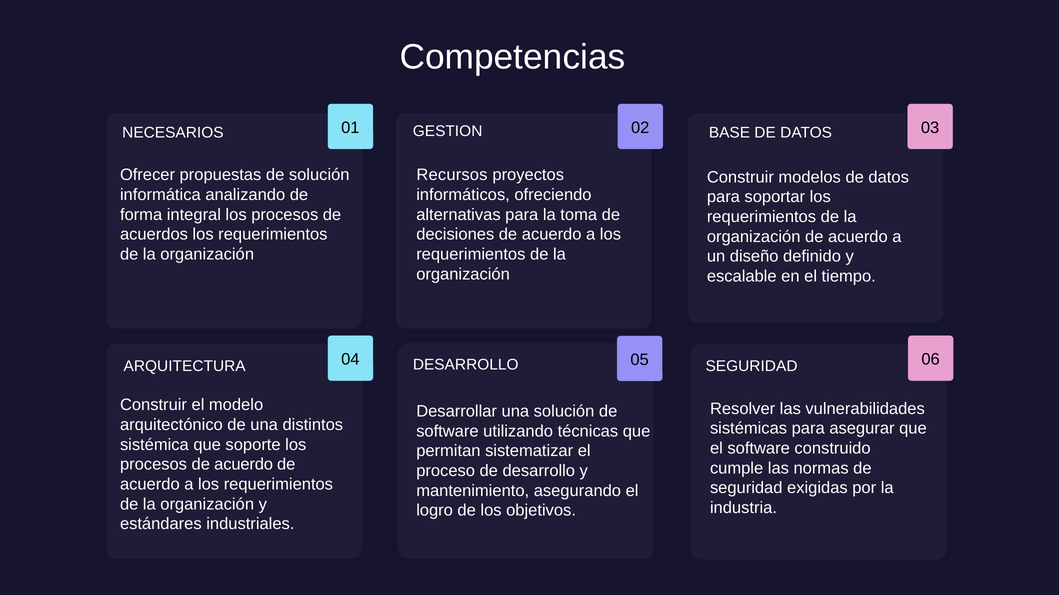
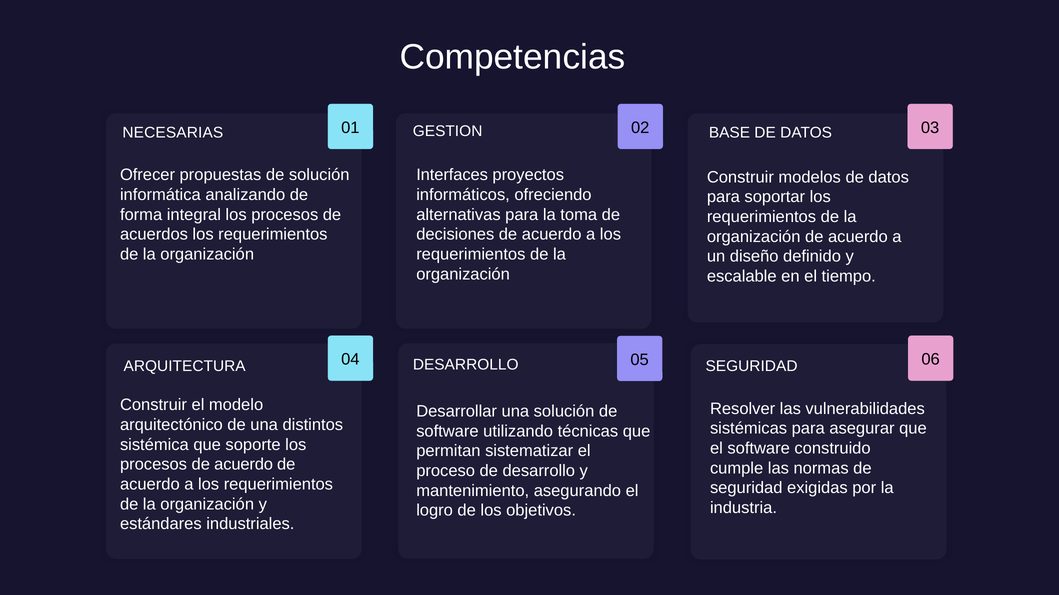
NECESARIOS: NECESARIOS -> NECESARIAS
Recursos: Recursos -> Interfaces
